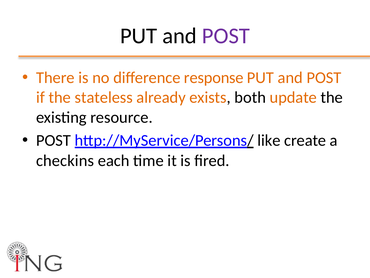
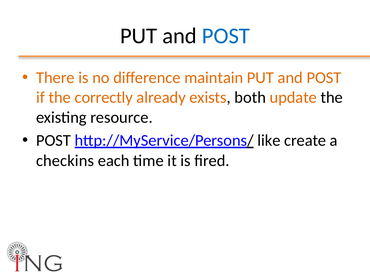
POST at (226, 36) colour: purple -> blue
response: response -> maintain
stateless: stateless -> correctly
